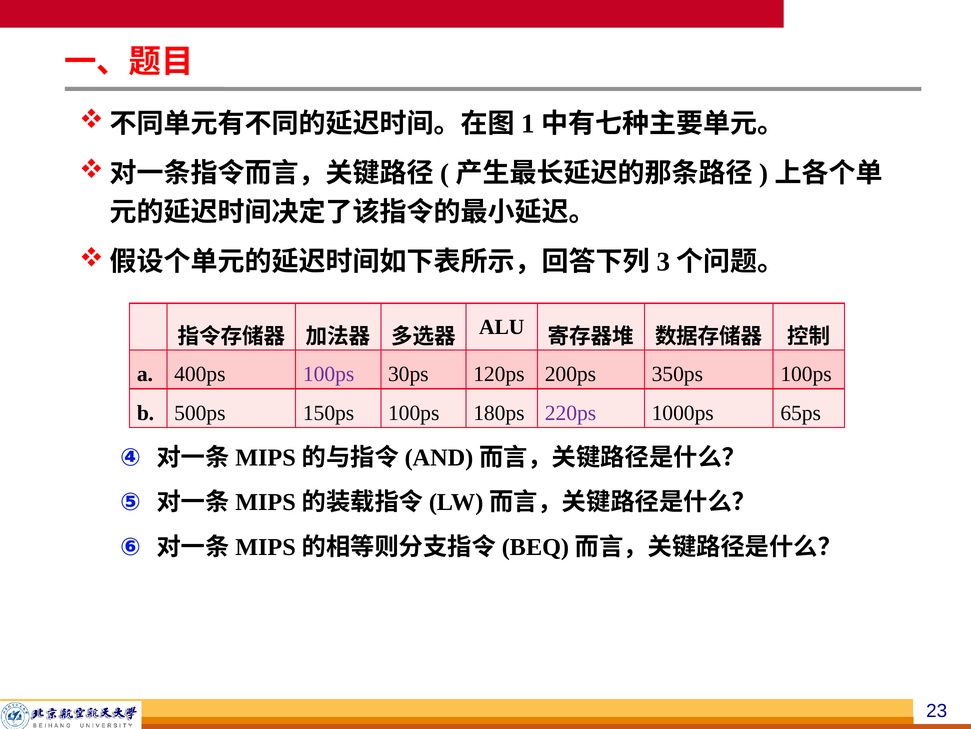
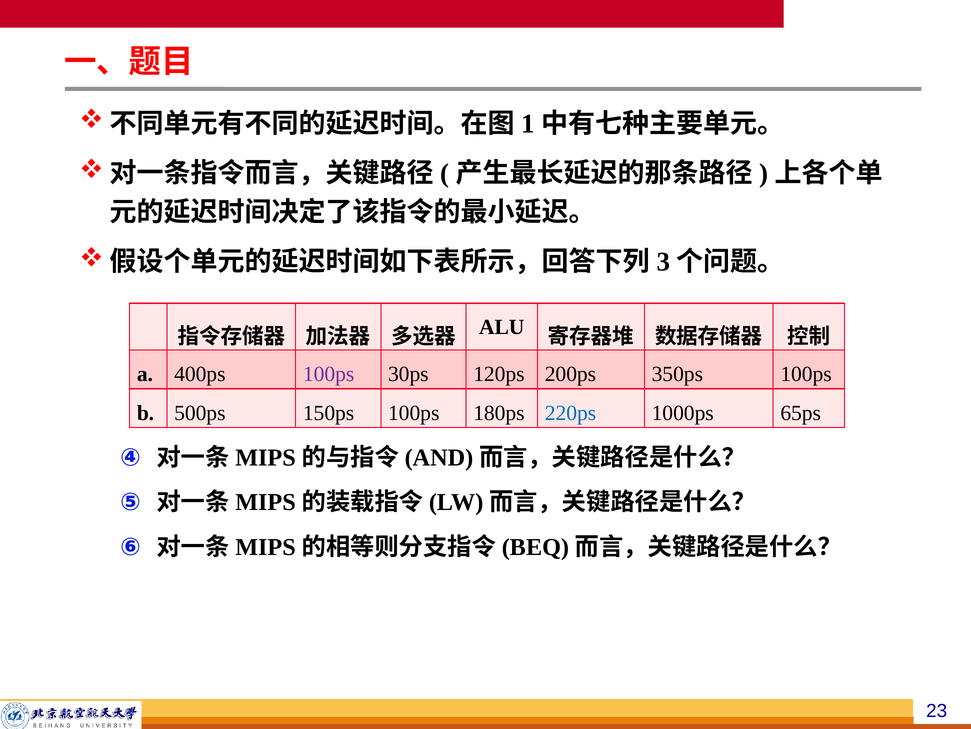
220ps colour: purple -> blue
